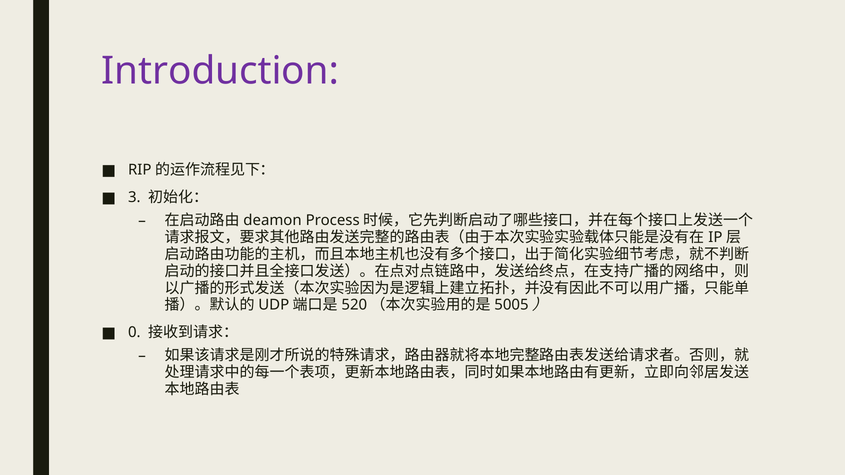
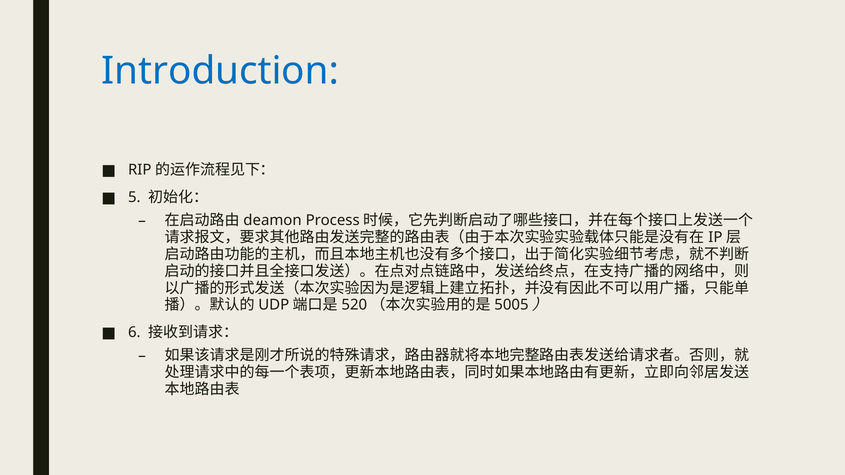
Introduction colour: purple -> blue
3: 3 -> 5
0: 0 -> 6
